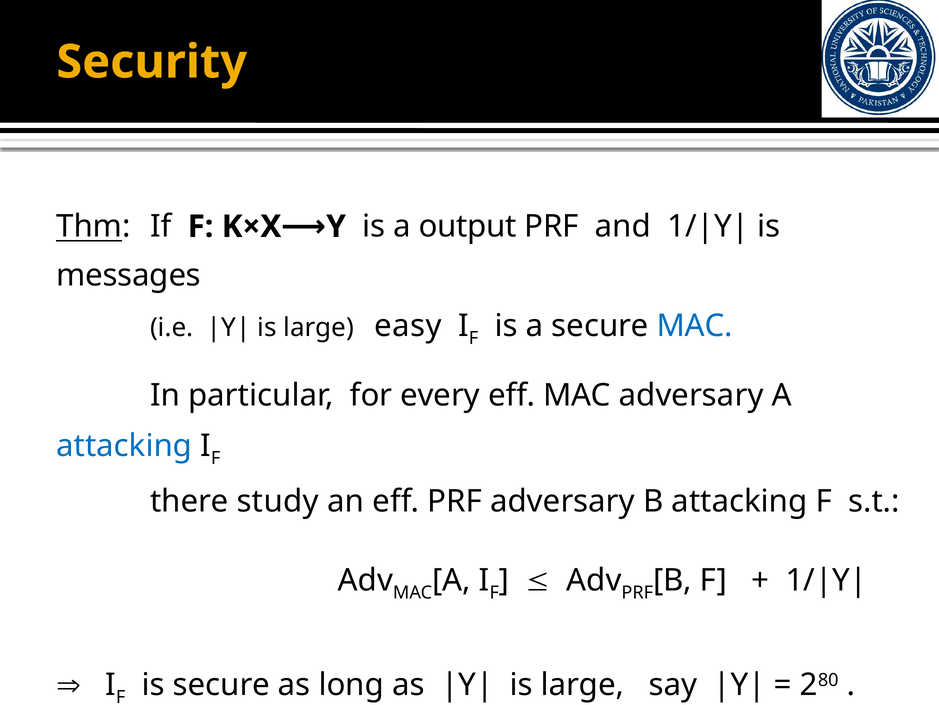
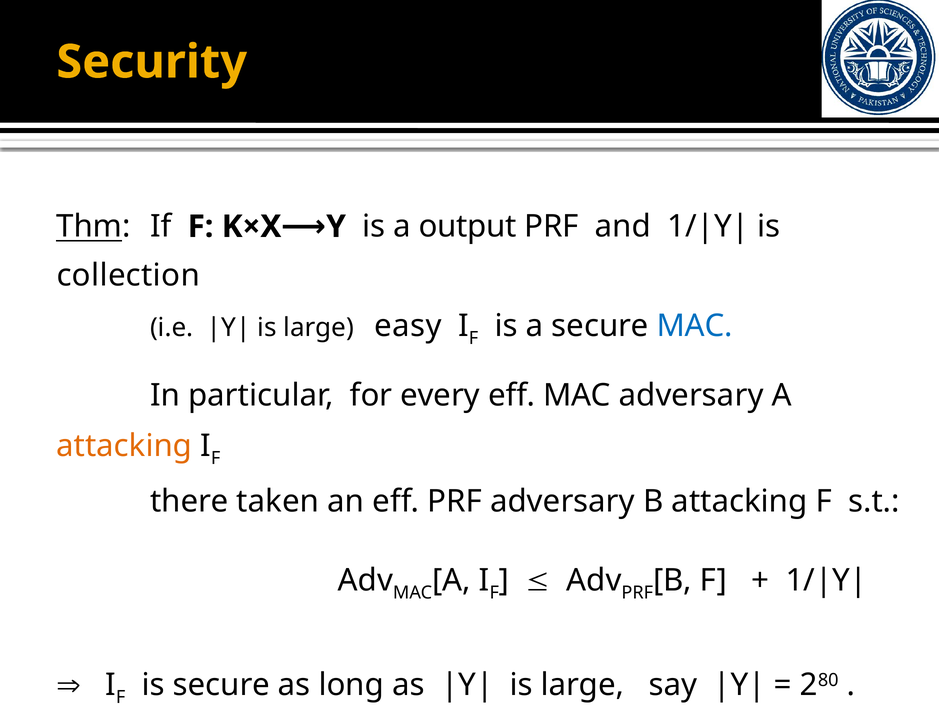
messages: messages -> collection
attacking at (124, 445) colour: blue -> orange
study: study -> taken
